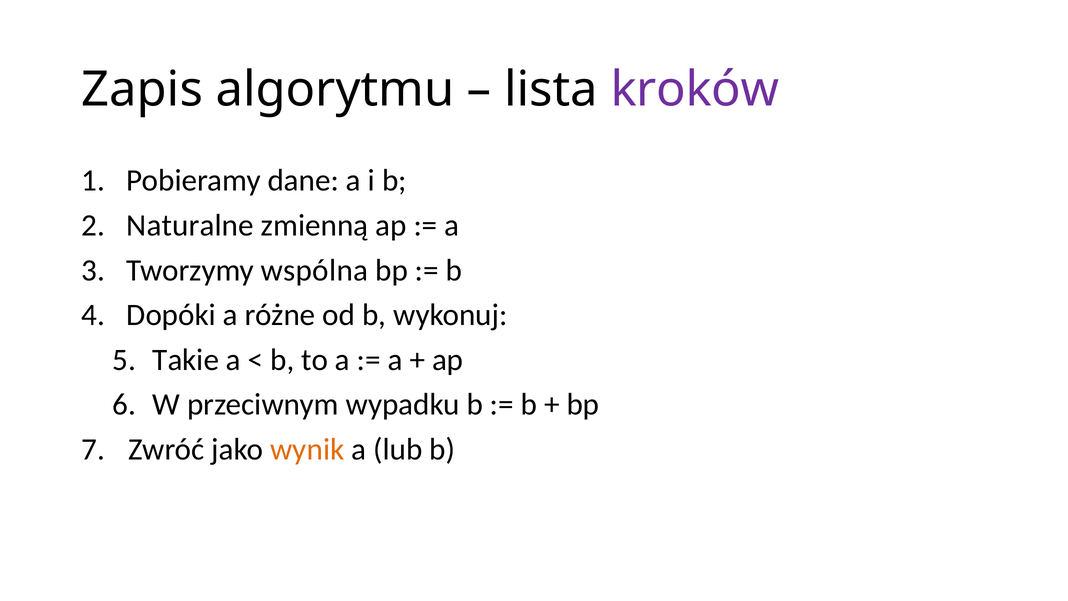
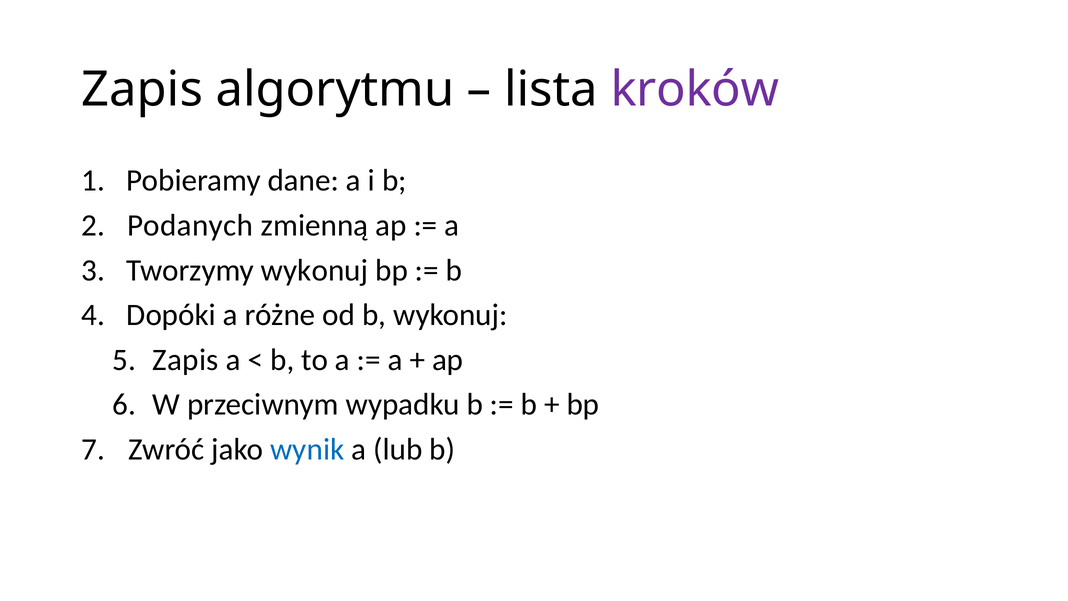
Naturalne: Naturalne -> Podanych
Tworzymy wspólna: wspólna -> wykonuj
Takie at (186, 360): Takie -> Zapis
wynik colour: orange -> blue
